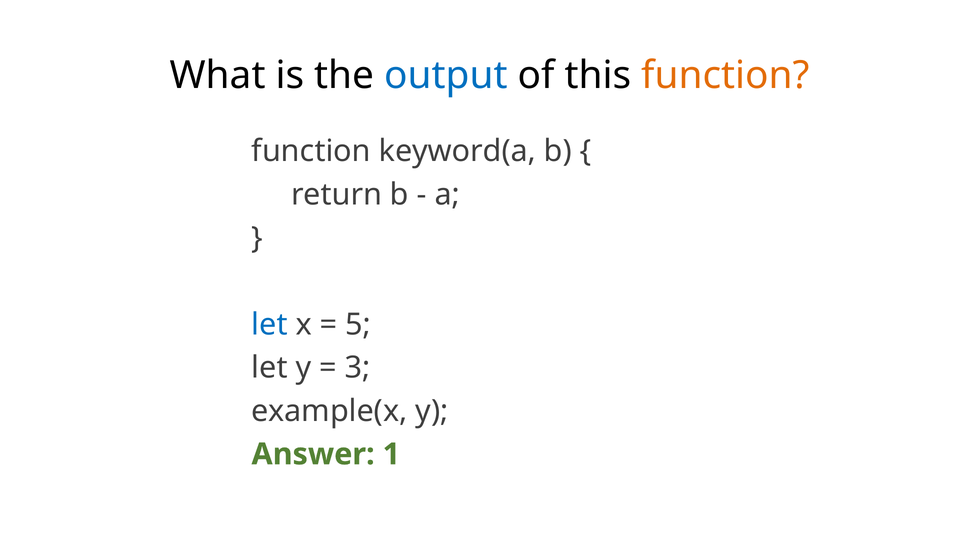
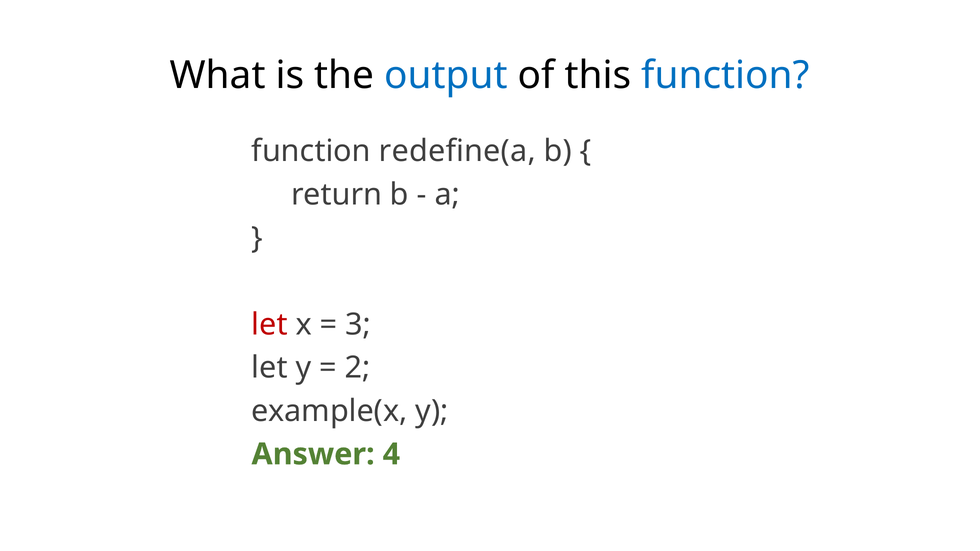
function at (725, 76) colour: orange -> blue
keyword(a: keyword(a -> redefine(a
let at (270, 325) colour: blue -> red
5: 5 -> 3
3: 3 -> 2
1: 1 -> 4
